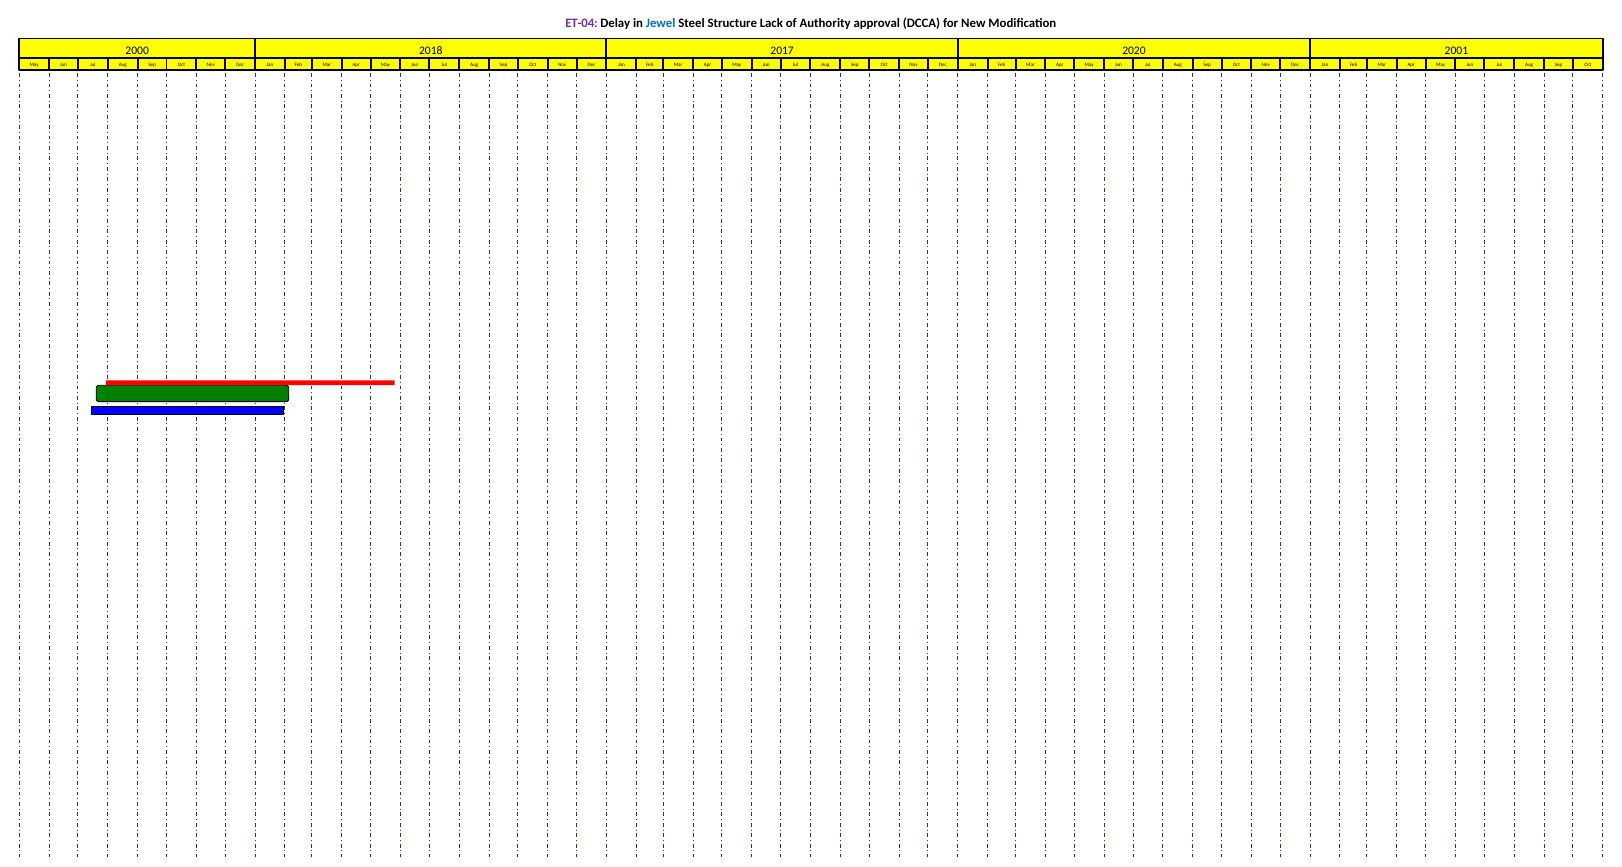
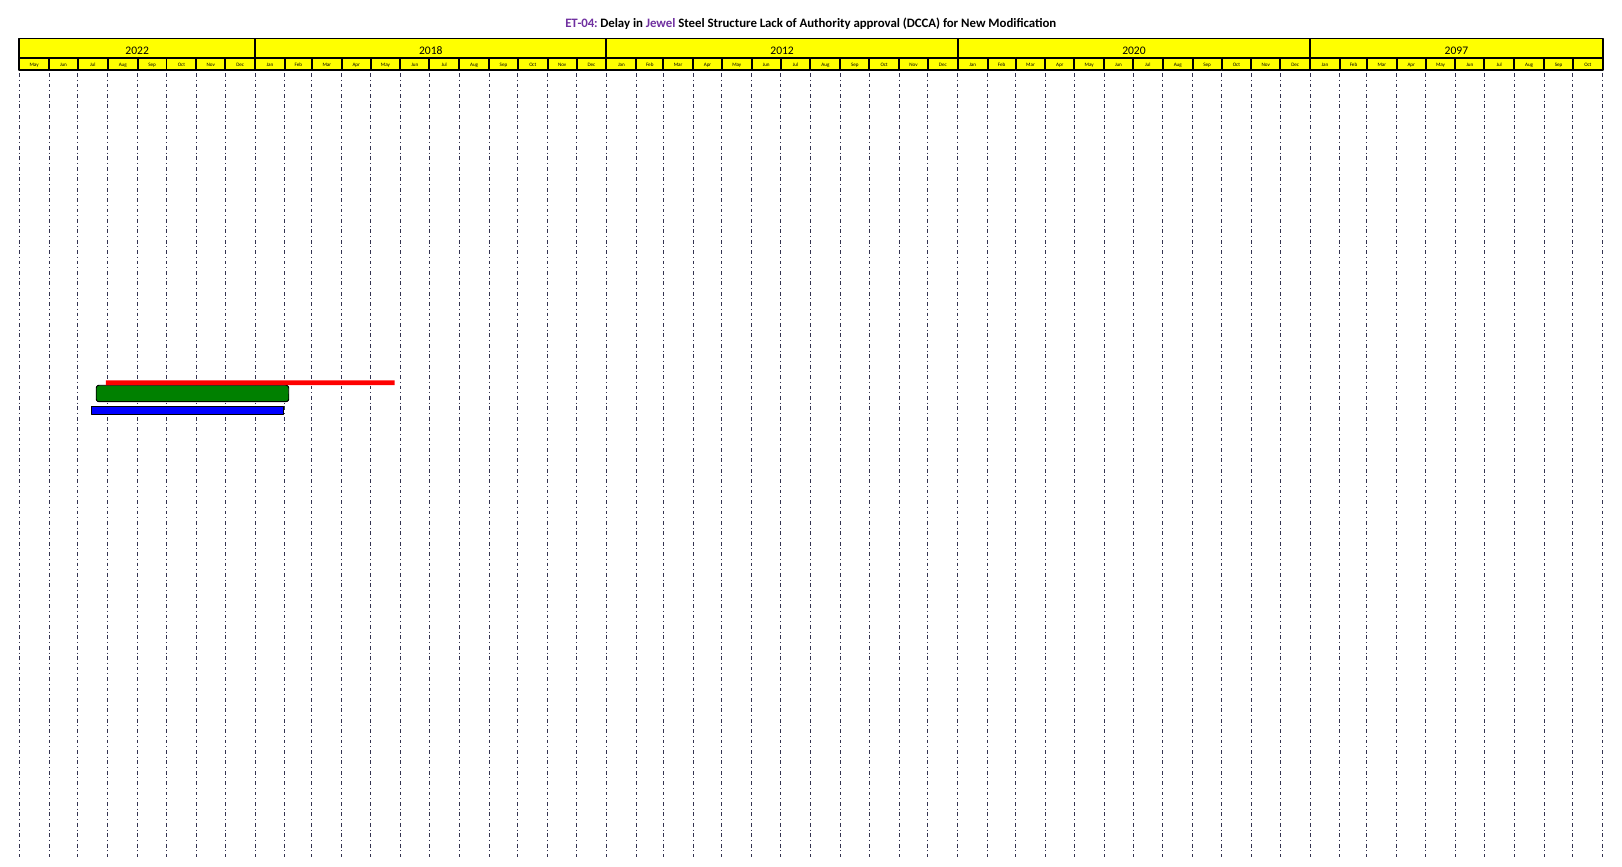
Jewel colour: blue -> purple
2000: 2000 -> 2022
2017: 2017 -> 2012
2001: 2001 -> 2097
